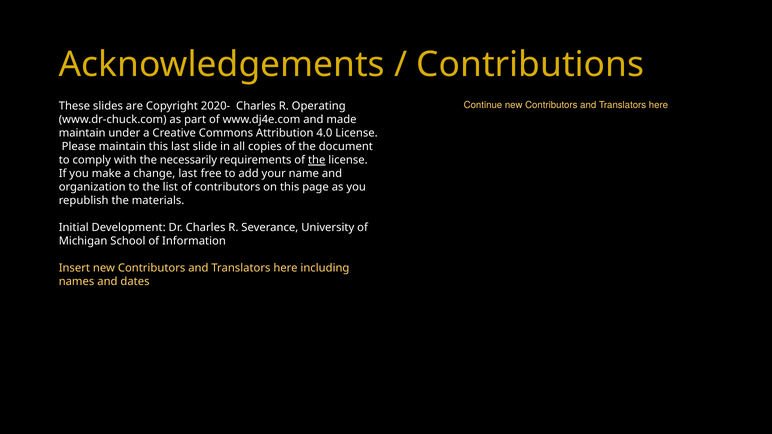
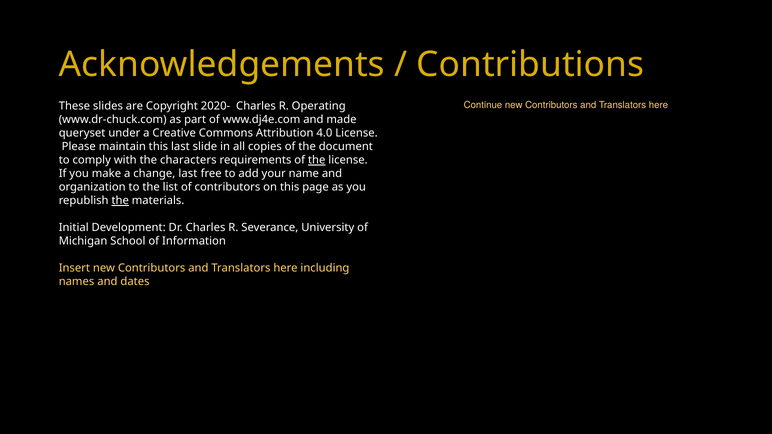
maintain at (82, 133): maintain -> queryset
necessarily: necessarily -> characters
the at (120, 201) underline: none -> present
